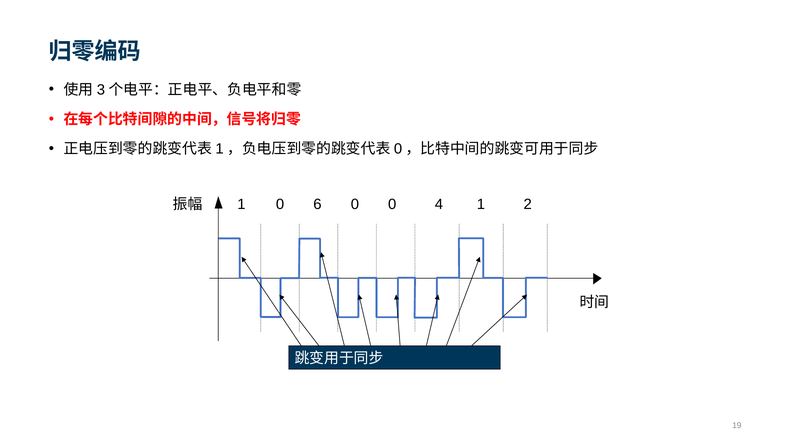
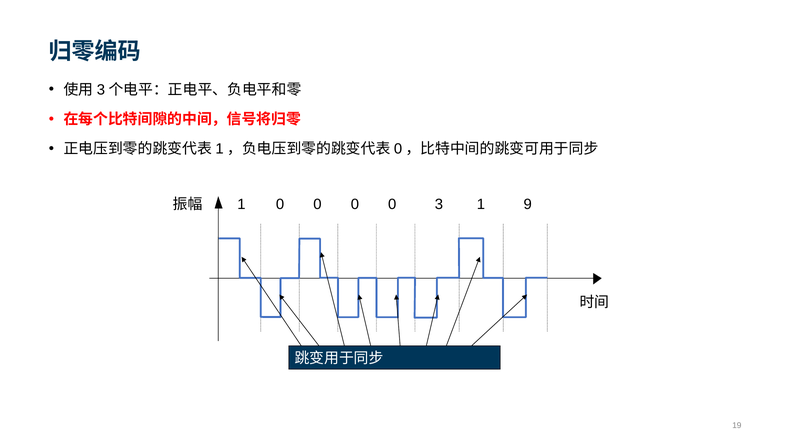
1 0 6: 6 -> 0
4: 4 -> 3
2: 2 -> 9
